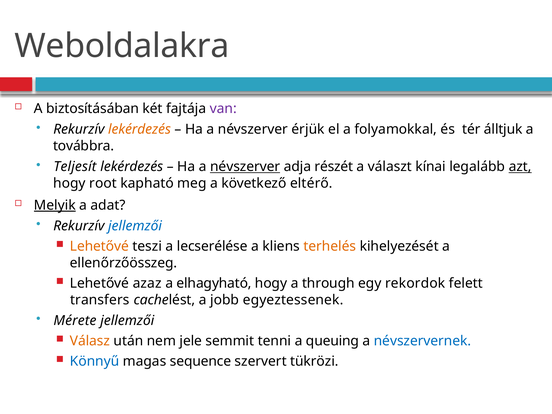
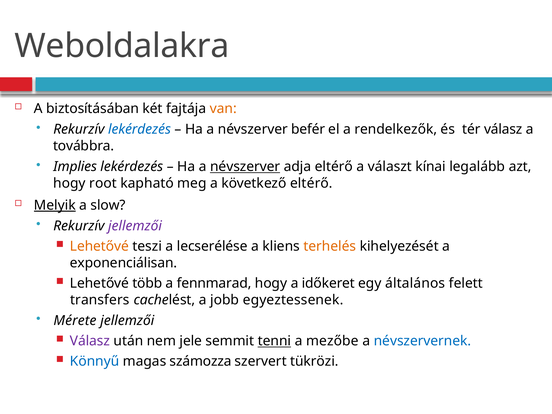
van colour: purple -> orange
lekérdezés at (139, 129) colour: orange -> blue
érjük: érjük -> befér
folyamokkal: folyamokkal -> rendelkezők
tér álltjuk: álltjuk -> válasz
Teljesít: Teljesít -> Implies
adja részét: részét -> eltérő
azt underline: present -> none
adat: adat -> slow
jellemzői at (135, 226) colour: blue -> purple
ellenőrzőösszeg: ellenőrzőösszeg -> exponenciálisan
azaz: azaz -> több
elhagyható: elhagyható -> fennmarad
through: through -> időkeret
rekordok: rekordok -> általános
Válasz at (90, 341) colour: orange -> purple
tenni underline: none -> present
queuing: queuing -> mezőbe
sequence: sequence -> számozza
